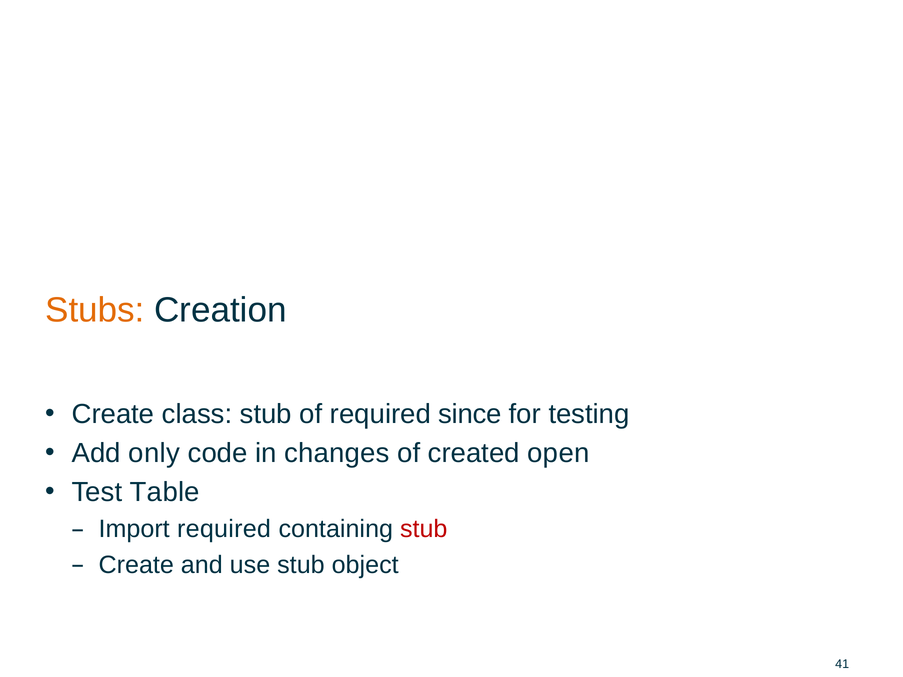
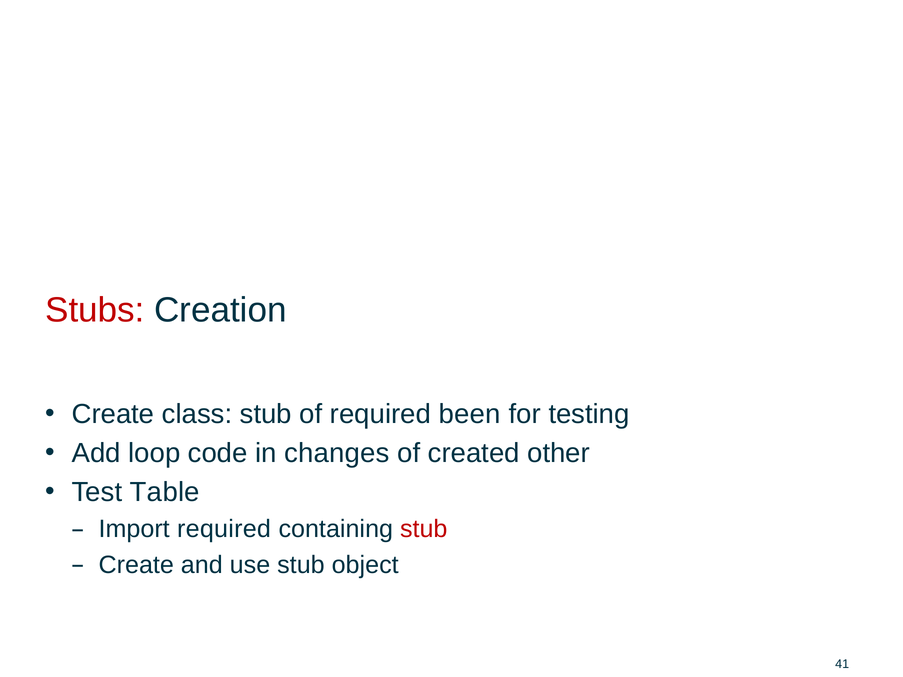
Stubs colour: orange -> red
since: since -> been
only: only -> loop
open: open -> other
